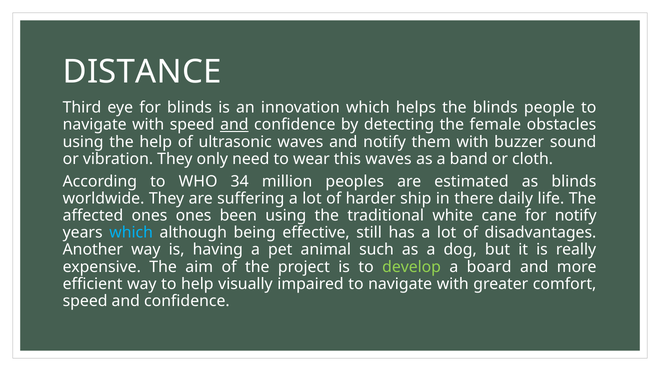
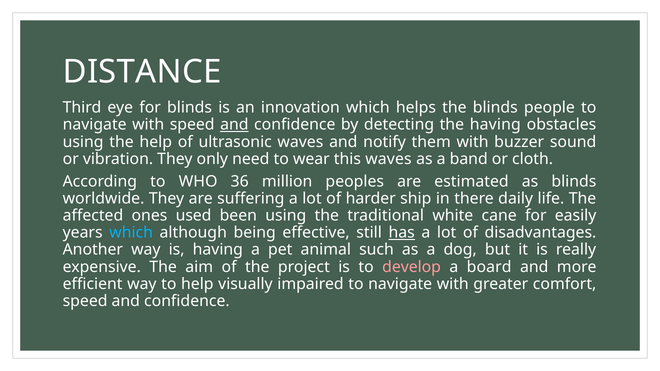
the female: female -> having
34: 34 -> 36
ones ones: ones -> used
for notify: notify -> easily
has underline: none -> present
develop colour: light green -> pink
